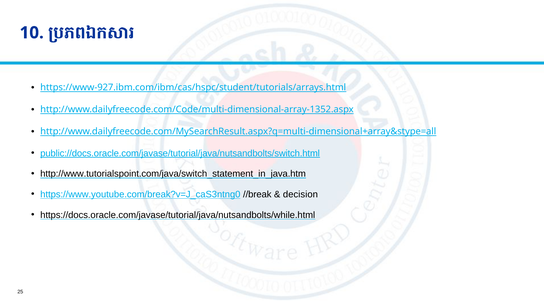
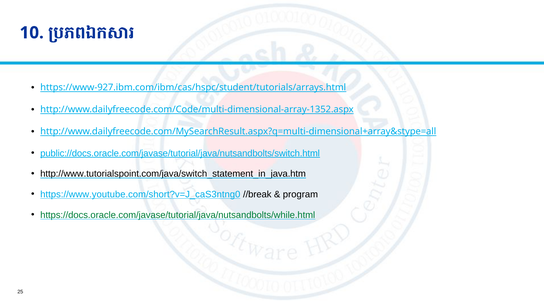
https://www.youtube.com/break?v=J_caS3ntng0: https://www.youtube.com/break?v=J_caS3ntng0 -> https://www.youtube.com/short?v=J_caS3ntng0
decision: decision -> program
https://docs.oracle.com/javase/tutorial/java/nutsandbolts/while.html colour: black -> green
